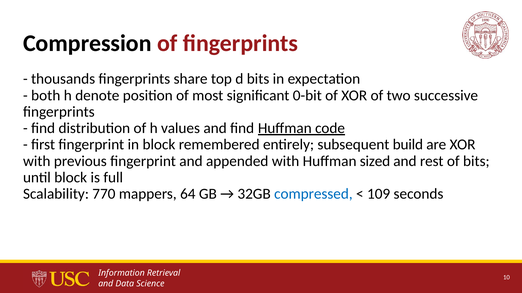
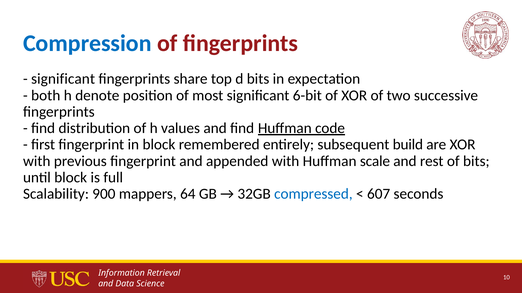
Compression colour: black -> blue
thousands at (63, 79): thousands -> significant
0-bit: 0-bit -> 6-bit
sized: sized -> scale
770: 770 -> 900
109: 109 -> 607
